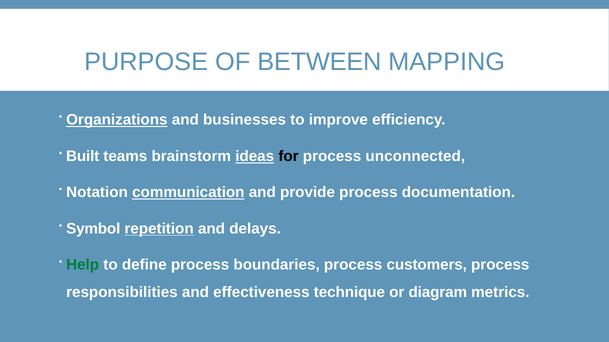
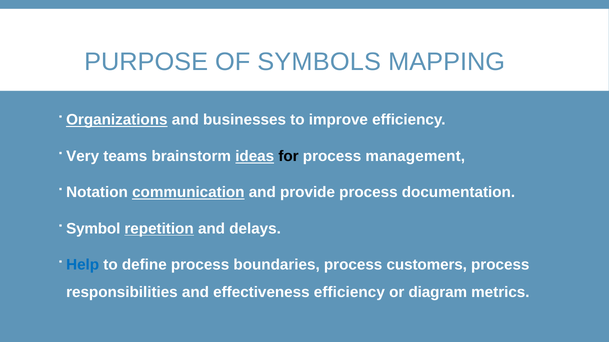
BETWEEN: BETWEEN -> SYMBOLS
Built: Built -> Very
unconnected: unconnected -> management
Help colour: green -> blue
effectiveness technique: technique -> efficiency
